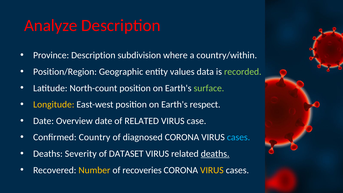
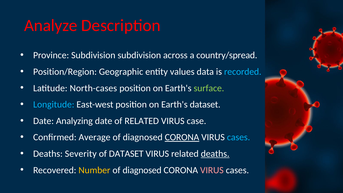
Province Description: Description -> Subdivision
where: where -> across
country/within: country/within -> country/spread
recorded colour: light green -> light blue
North-count: North-count -> North-cases
Longitude colour: yellow -> light blue
Earth's respect: respect -> dataset
Overview: Overview -> Analyzing
Country: Country -> Average
CORONA at (182, 137) underline: none -> present
recoveries at (142, 170): recoveries -> diagnosed
VIRUS at (212, 170) colour: yellow -> pink
